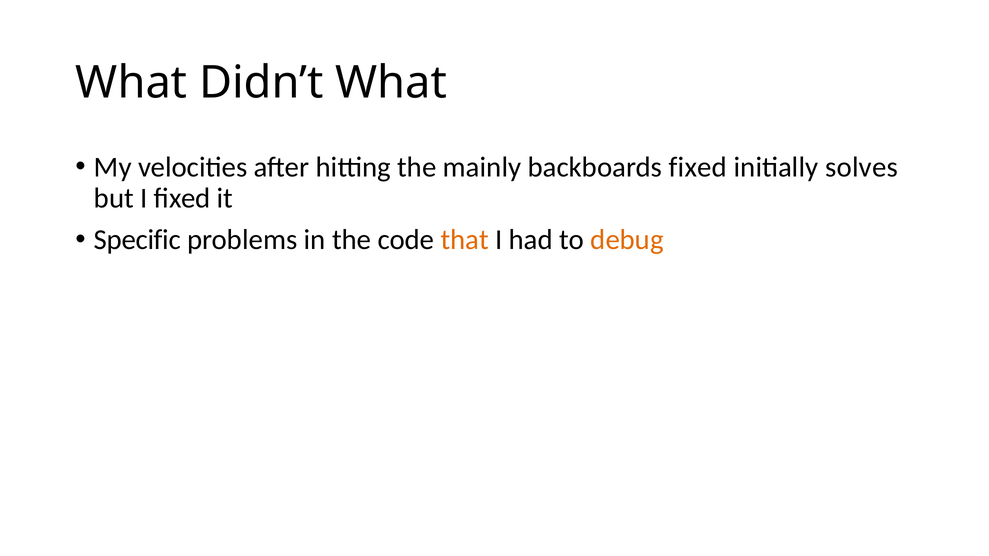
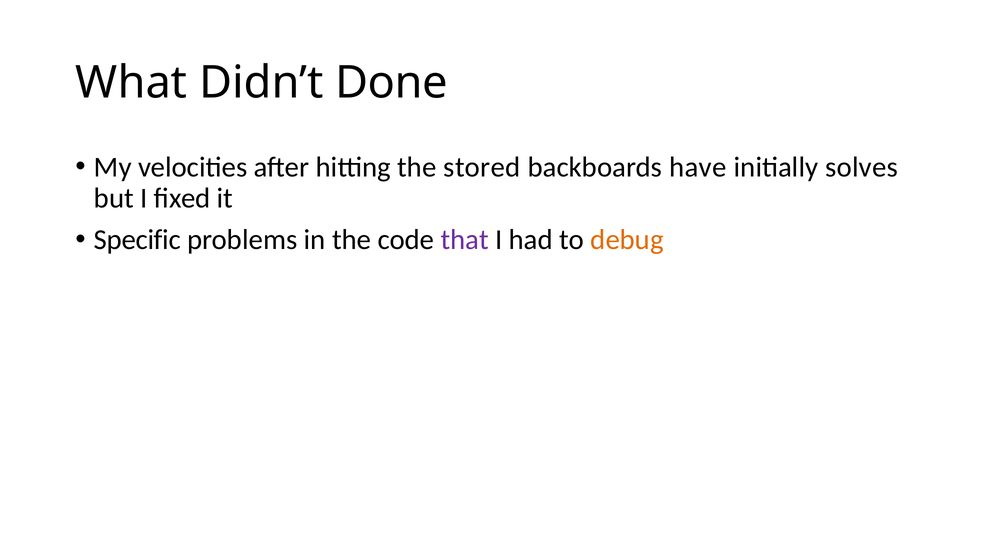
Didn’t What: What -> Done
mainly: mainly -> stored
backboards fixed: fixed -> have
that colour: orange -> purple
